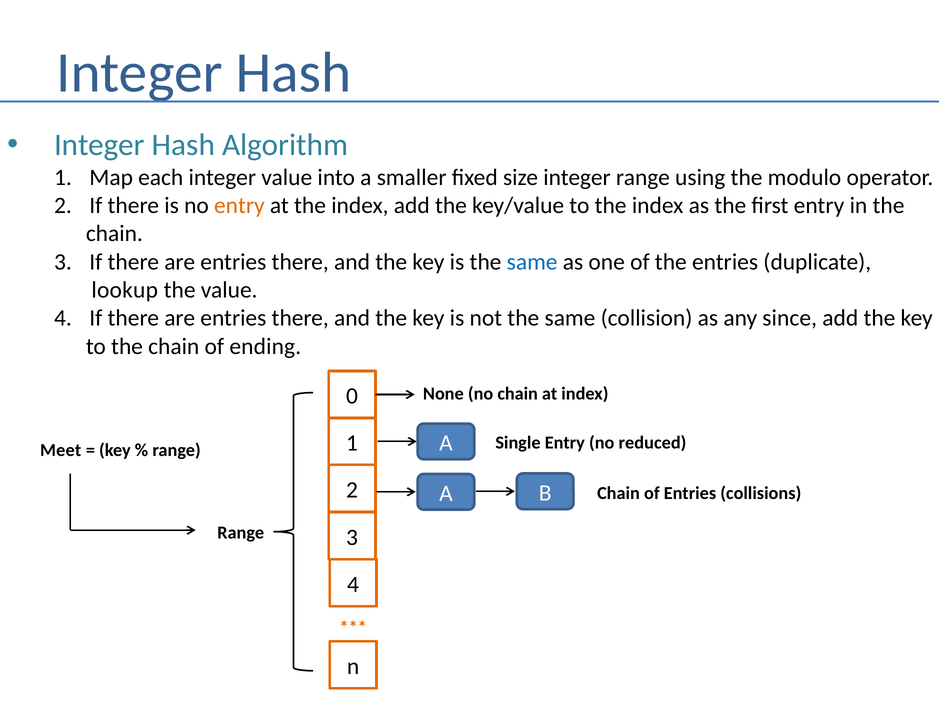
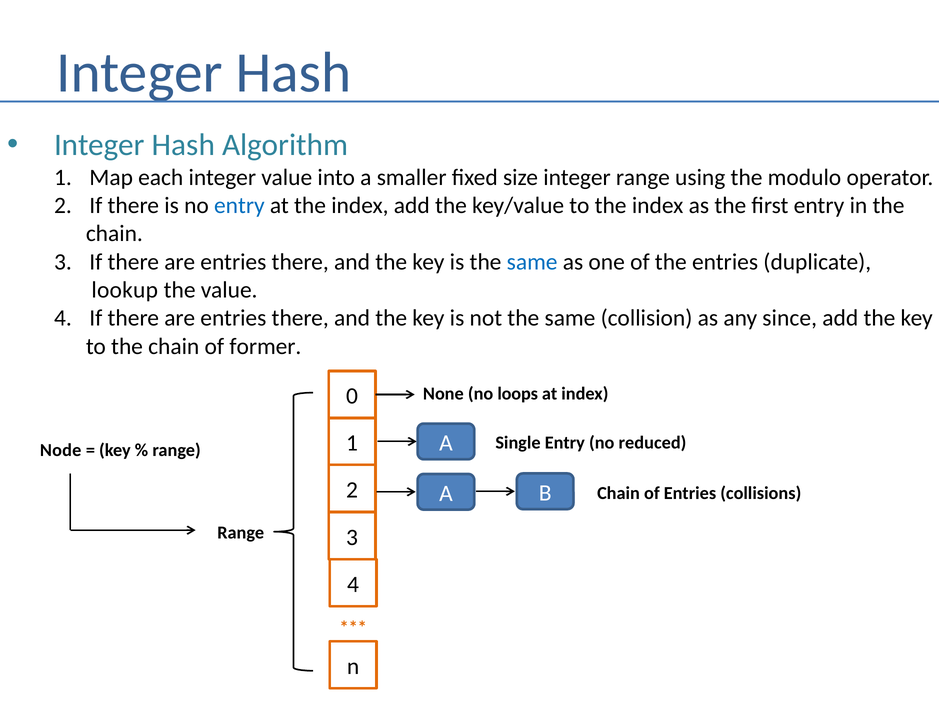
entry at (239, 206) colour: orange -> blue
ending: ending -> former
no chain: chain -> loops
Meet: Meet -> Node
